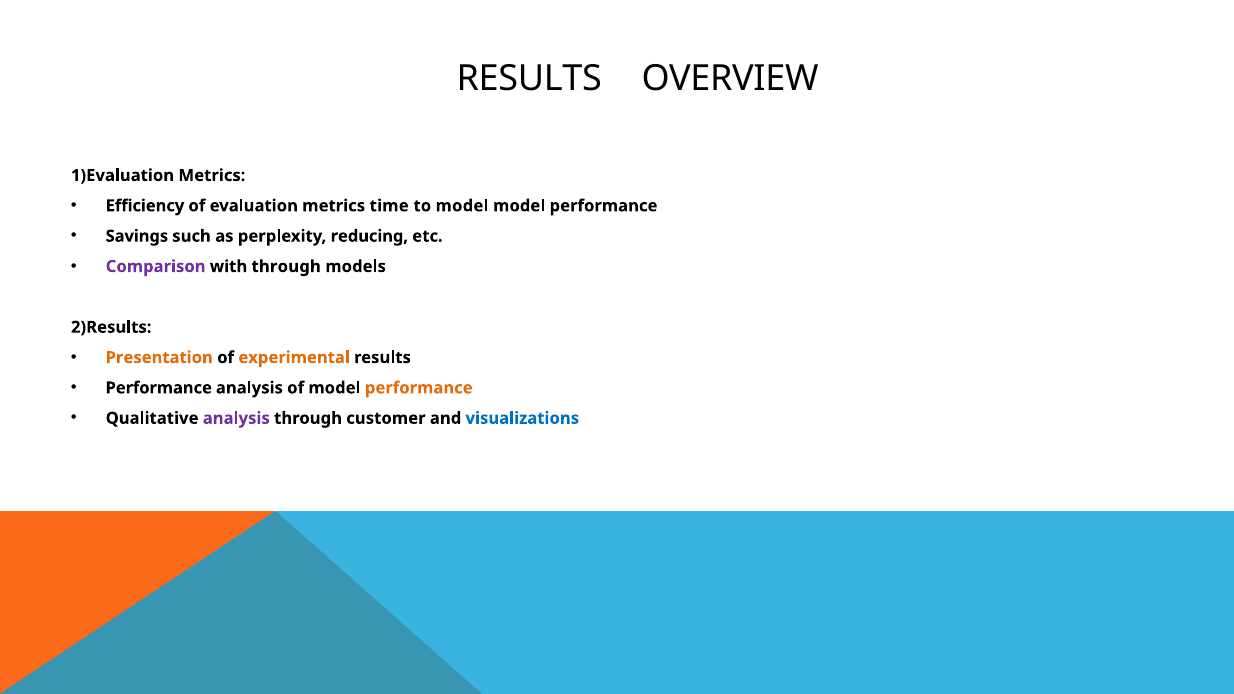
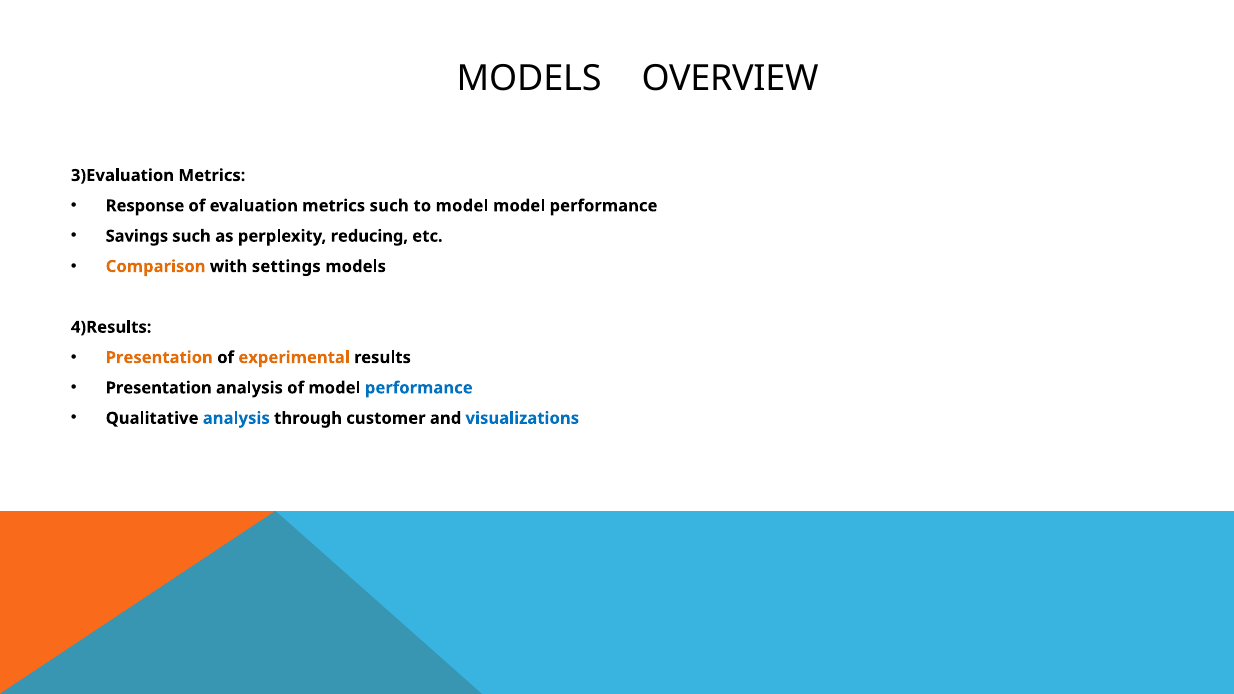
RESULTS at (529, 79): RESULTS -> MODELS
1)Evaluation: 1)Evaluation -> 3)Evaluation
Efficiency: Efficiency -> Response
metrics time: time -> such
Comparison colour: purple -> orange
with through: through -> settings
2)Results: 2)Results -> 4)Results
Performance at (159, 388): Performance -> Presentation
performance at (419, 388) colour: orange -> blue
analysis at (236, 418) colour: purple -> blue
